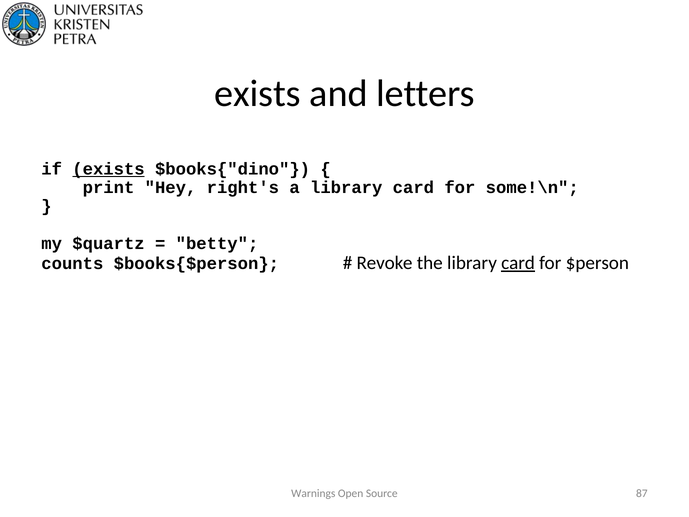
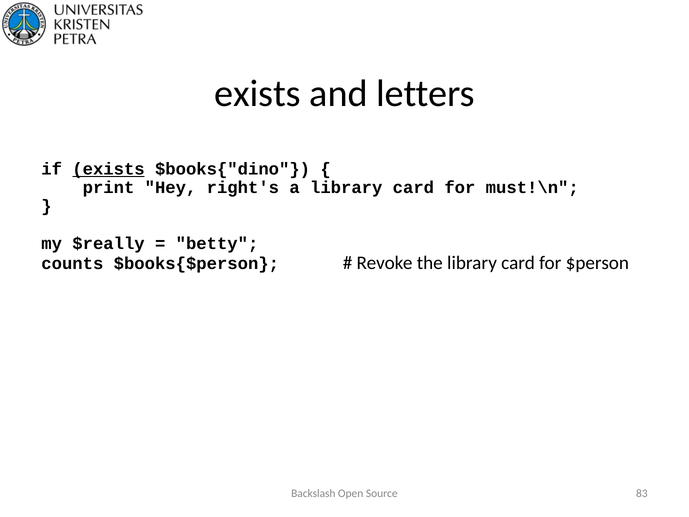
some!\n: some!\n -> must!\n
$quartz: $quartz -> $really
card at (518, 263) underline: present -> none
Warnings: Warnings -> Backslash
87: 87 -> 83
